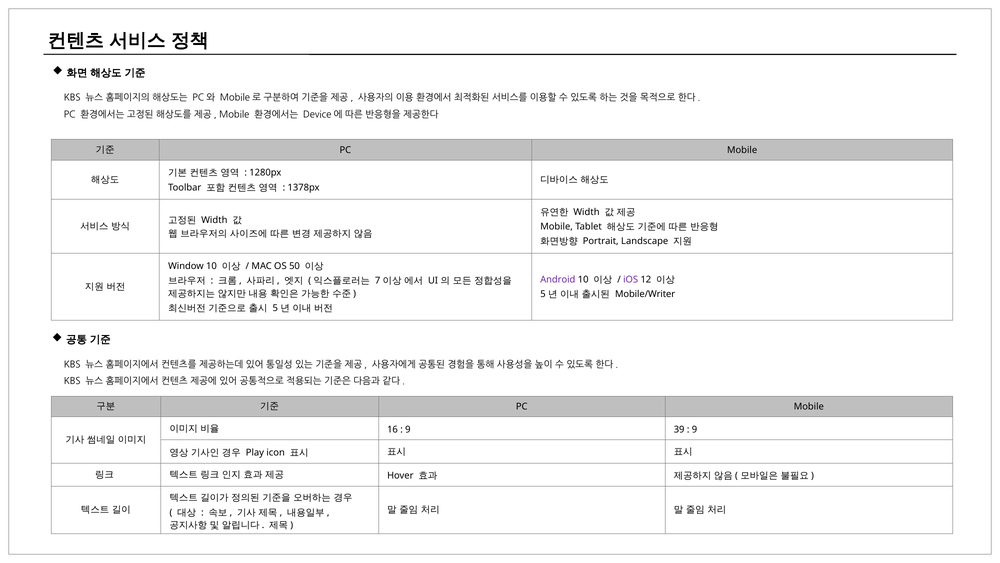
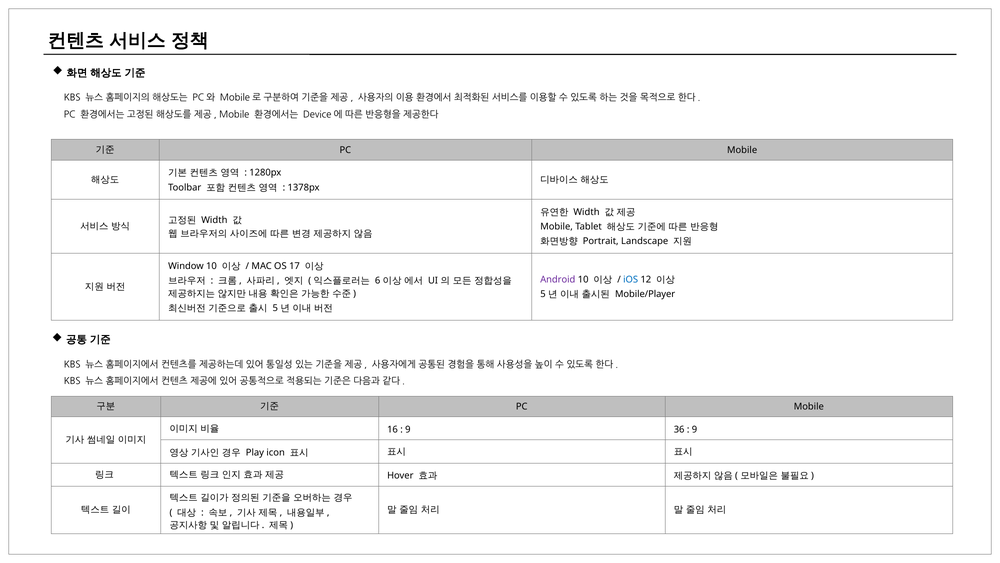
50: 50 -> 17
7: 7 -> 6
iOS colour: purple -> blue
Mobile/Writer: Mobile/Writer -> Mobile/Player
39: 39 -> 36
